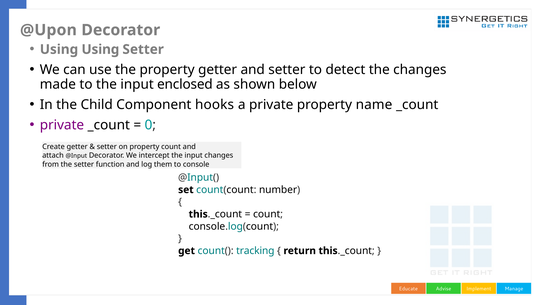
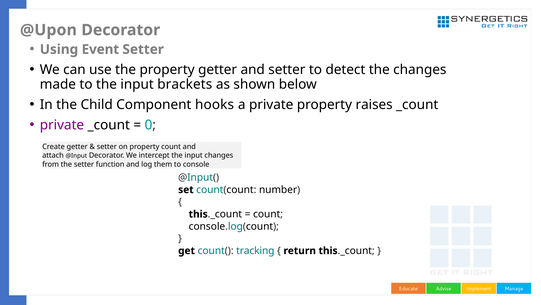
Using Using: Using -> Event
enclosed: enclosed -> brackets
name: name -> raises
